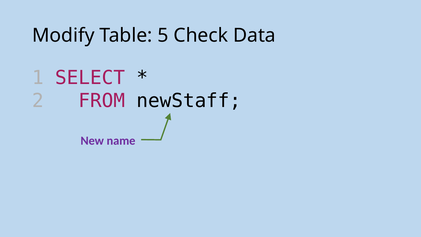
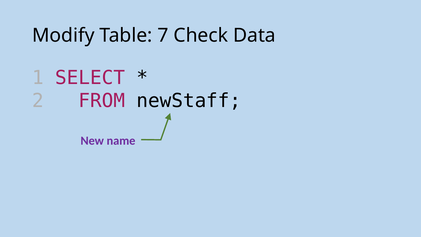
5: 5 -> 7
